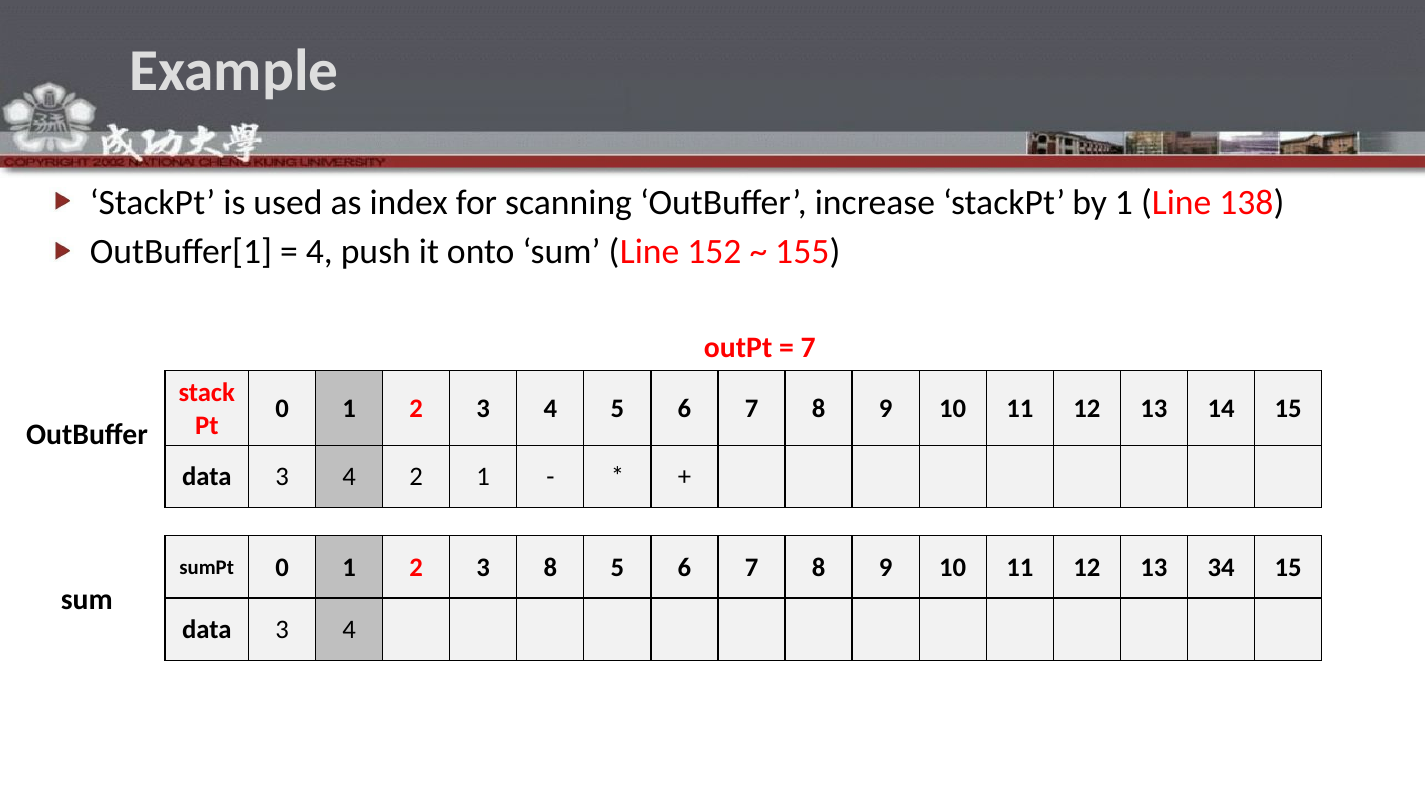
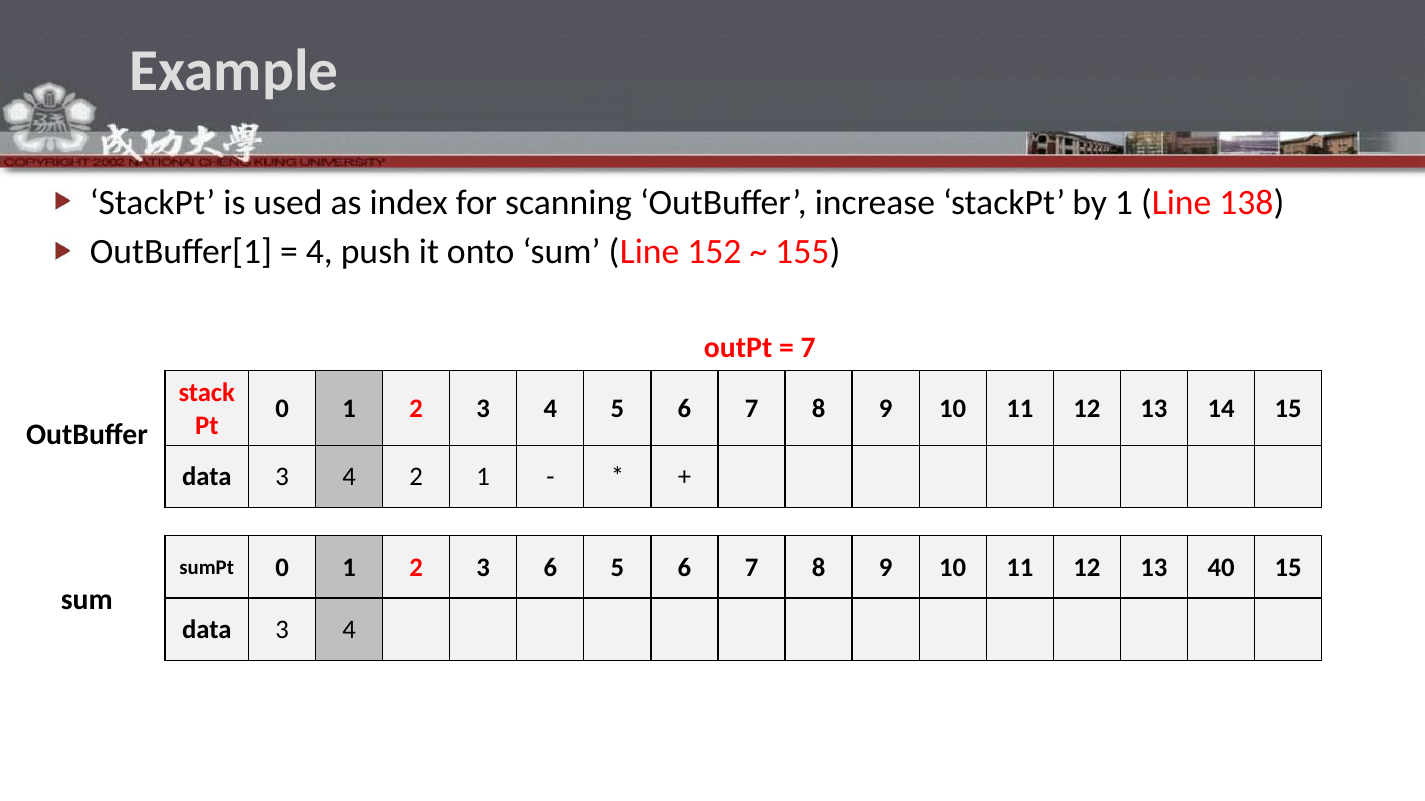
3 8: 8 -> 6
34: 34 -> 40
